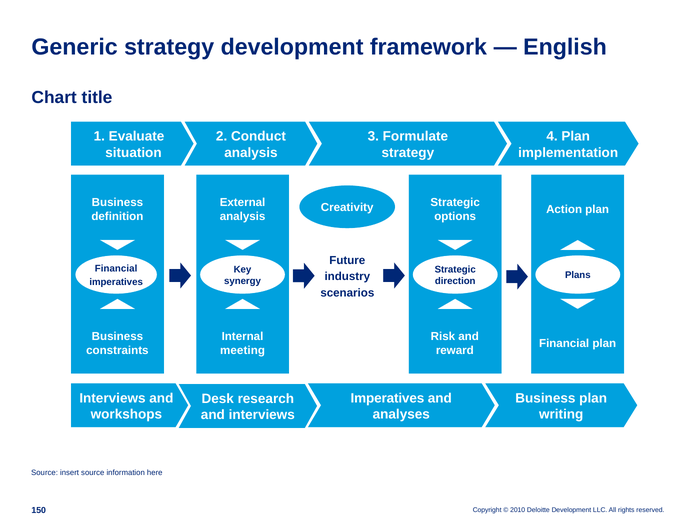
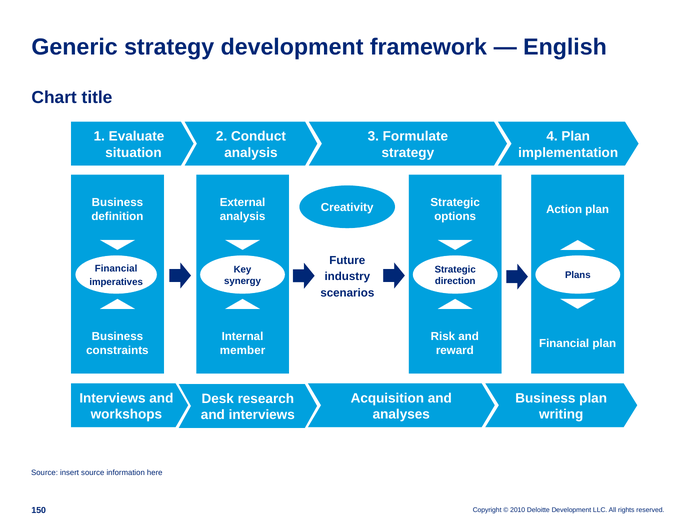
meeting: meeting -> member
Imperatives at (387, 398): Imperatives -> Acquisition
